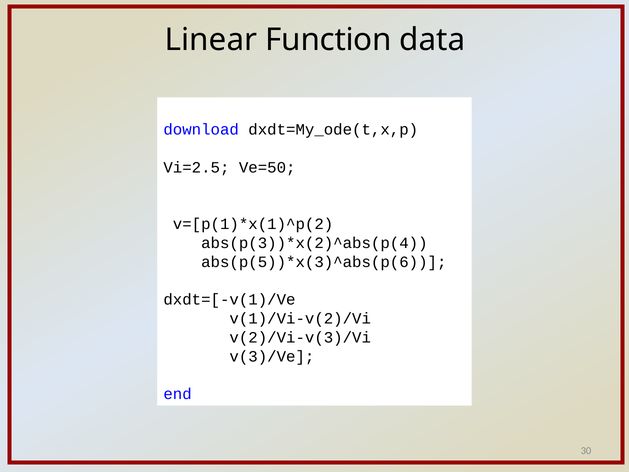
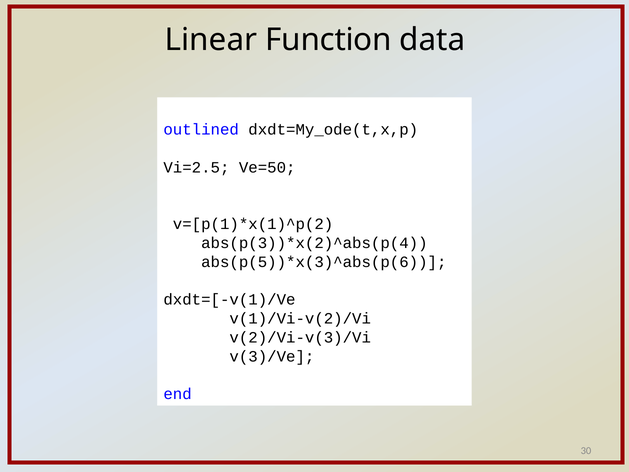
download: download -> outlined
